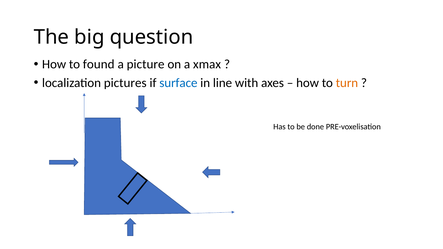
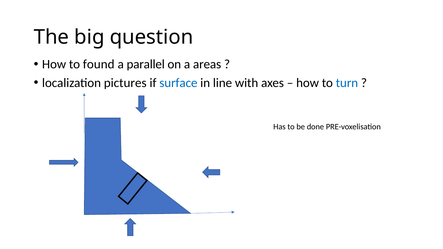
picture: picture -> parallel
xmax: xmax -> areas
turn colour: orange -> blue
